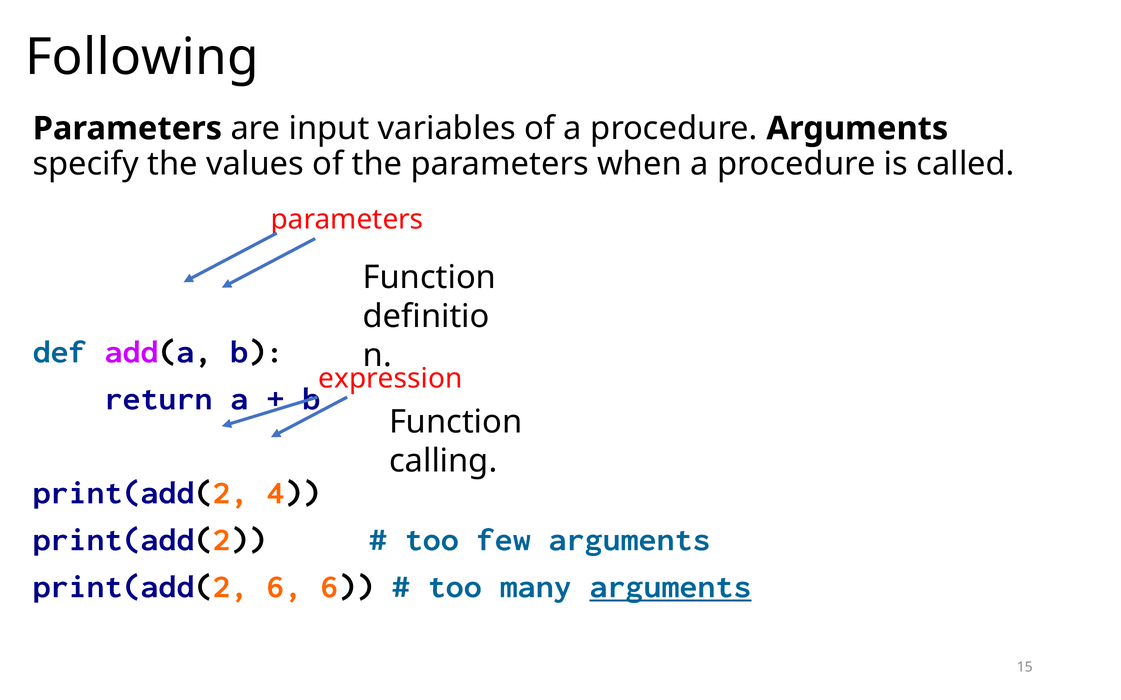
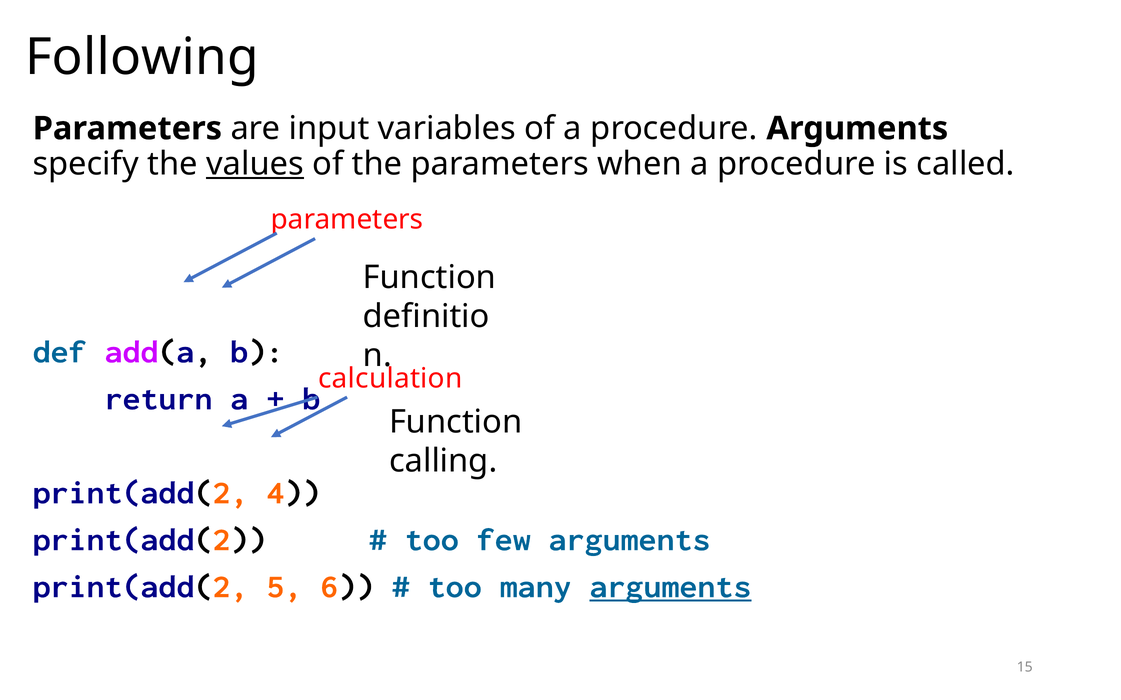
values underline: none -> present
expression: expression -> calculation
print(add(2 6: 6 -> 5
